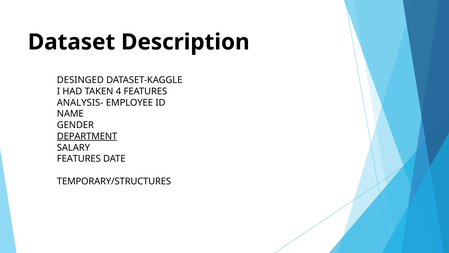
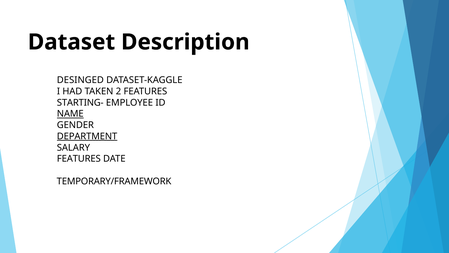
4: 4 -> 2
ANALYSIS-: ANALYSIS- -> STARTING-
NAME underline: none -> present
TEMPORARY/STRUCTURES: TEMPORARY/STRUCTURES -> TEMPORARY/FRAMEWORK
